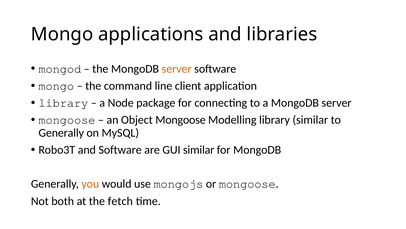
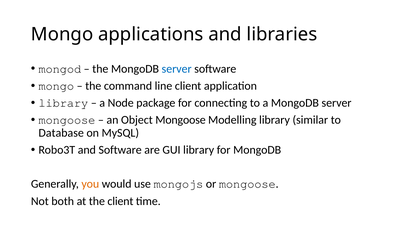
server at (177, 69) colour: orange -> blue
Generally at (61, 133): Generally -> Database
GUI similar: similar -> library
the fetch: fetch -> client
